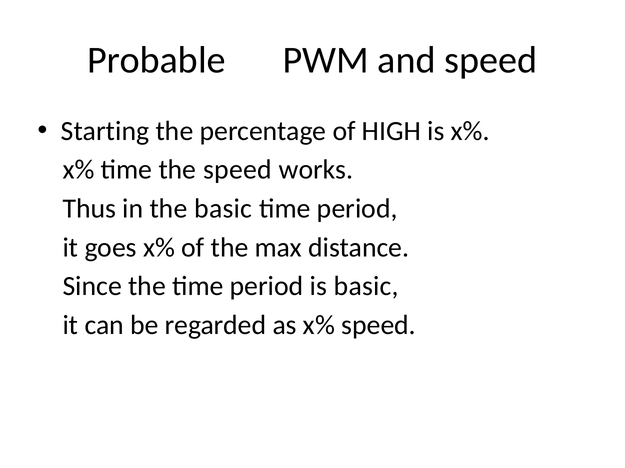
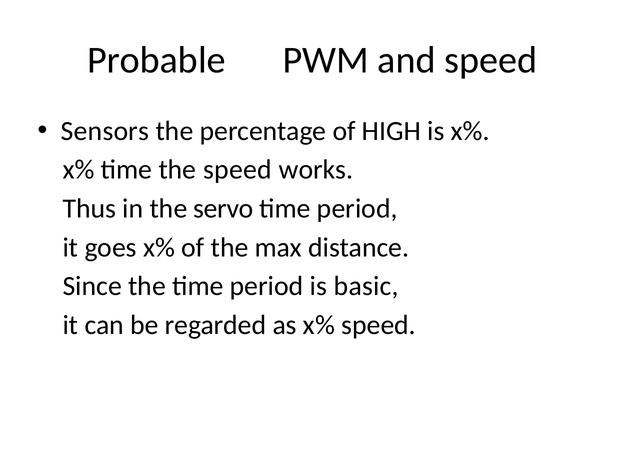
Starting: Starting -> Sensors
the basic: basic -> servo
